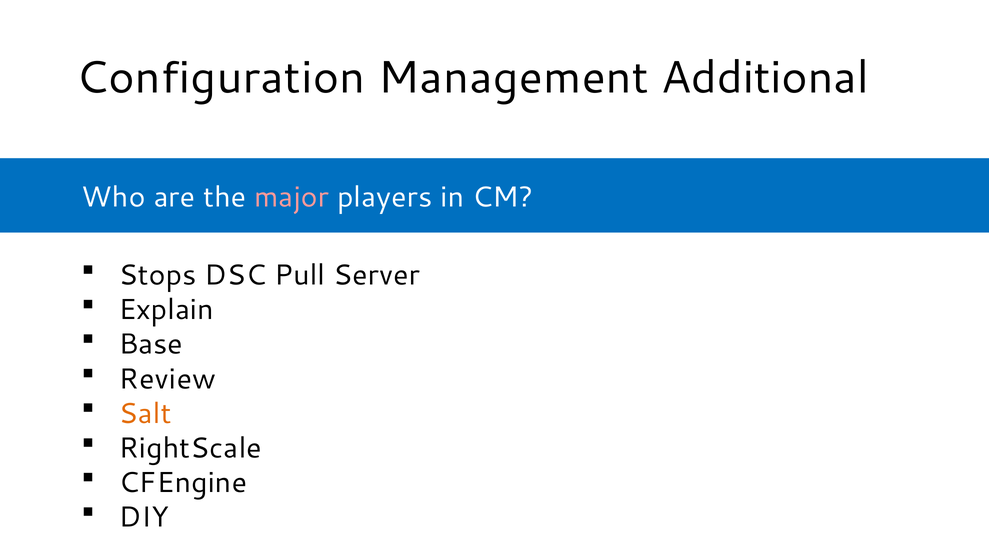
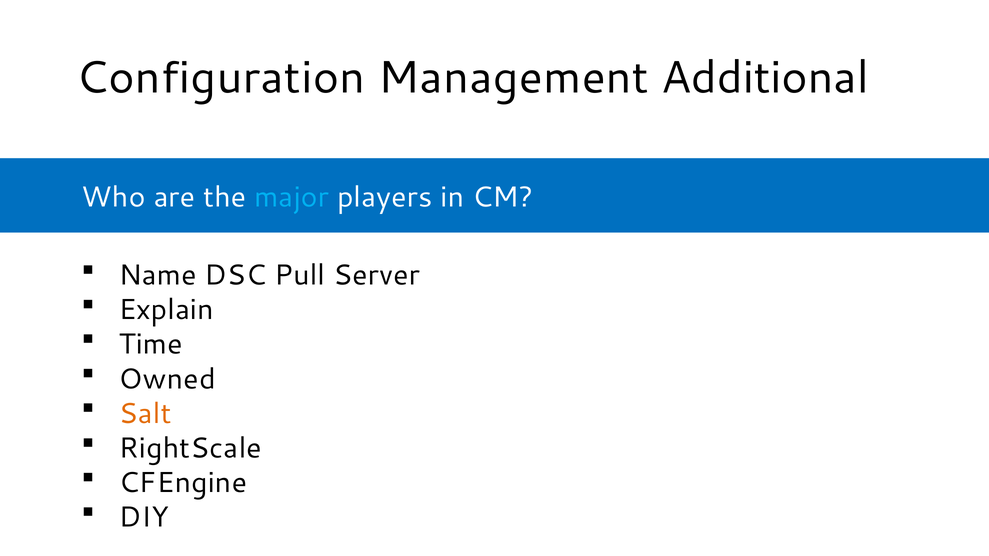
major colour: pink -> light blue
Stops: Stops -> Name
Base: Base -> Time
Review: Review -> Owned
